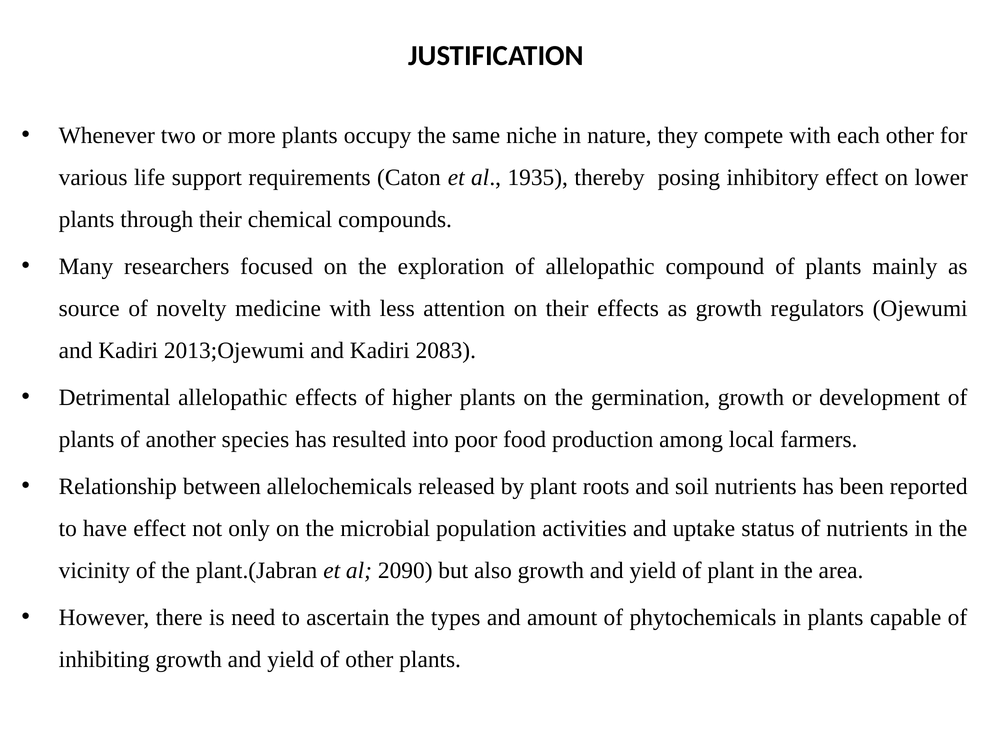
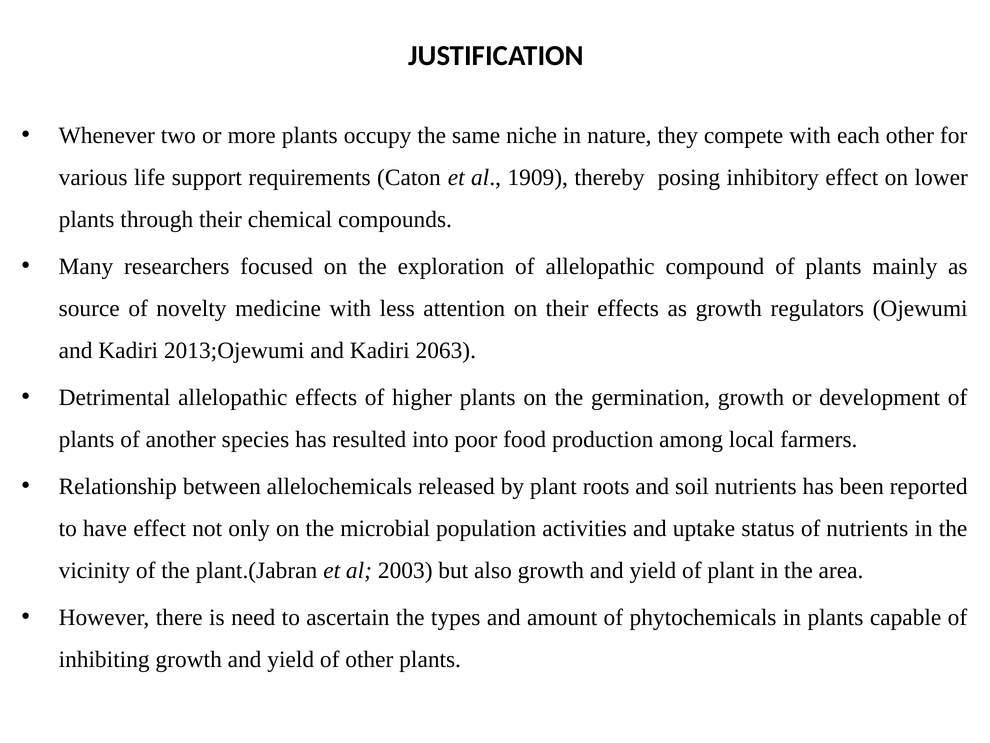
1935: 1935 -> 1909
2083: 2083 -> 2063
2090: 2090 -> 2003
